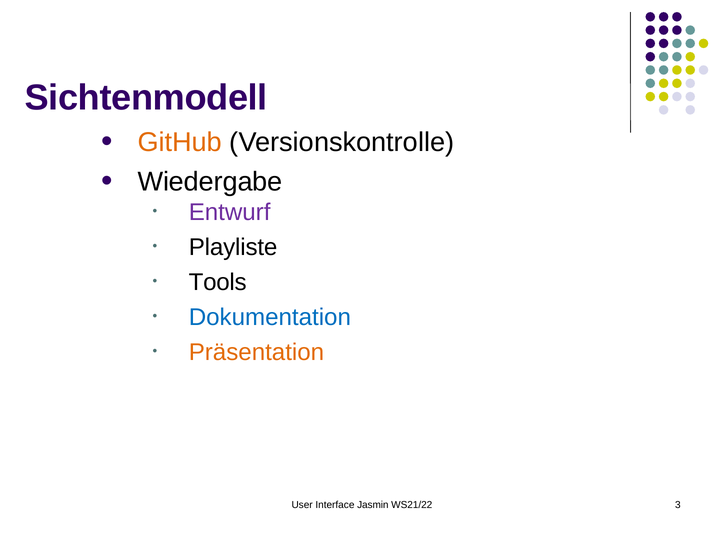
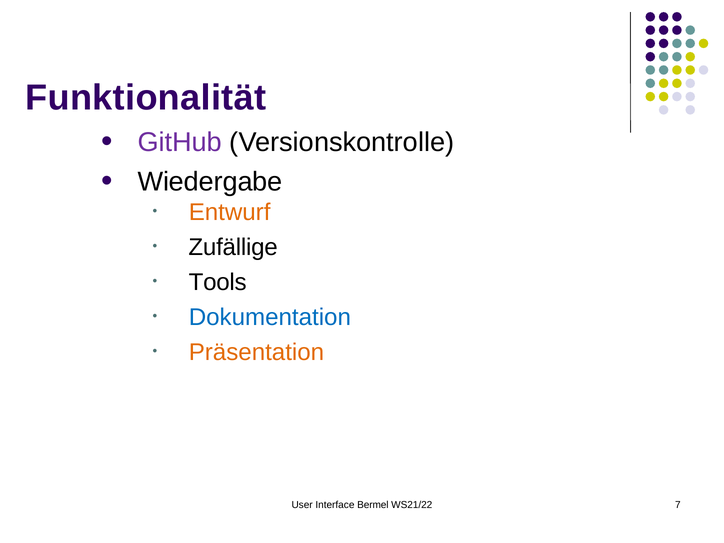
Sichtenmodell: Sichtenmodell -> Funktionalität
GitHub colour: orange -> purple
Entwurf colour: purple -> orange
Playliste: Playliste -> Zufällige
Jasmin: Jasmin -> Bermel
3: 3 -> 7
